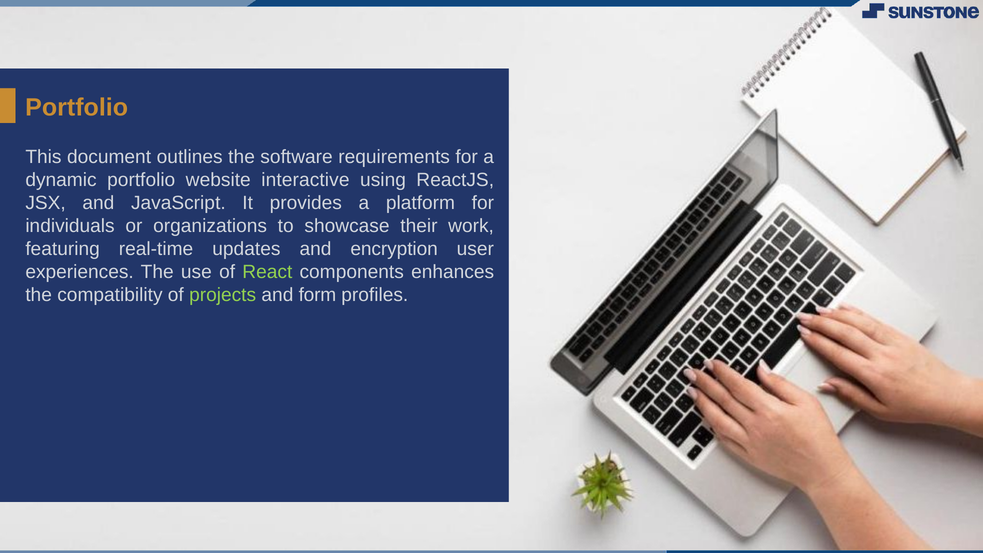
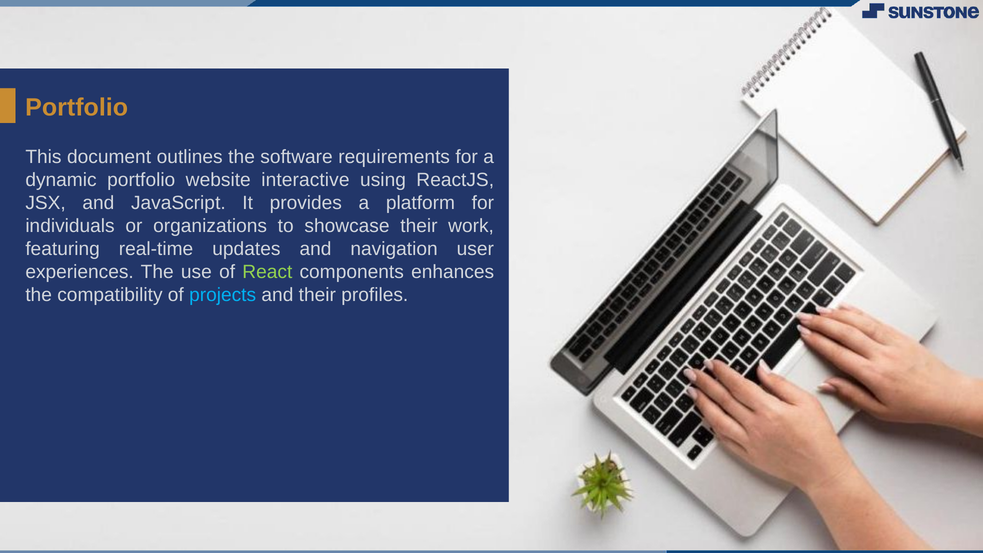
encryption: encryption -> navigation
projects colour: light green -> light blue
and form: form -> their
